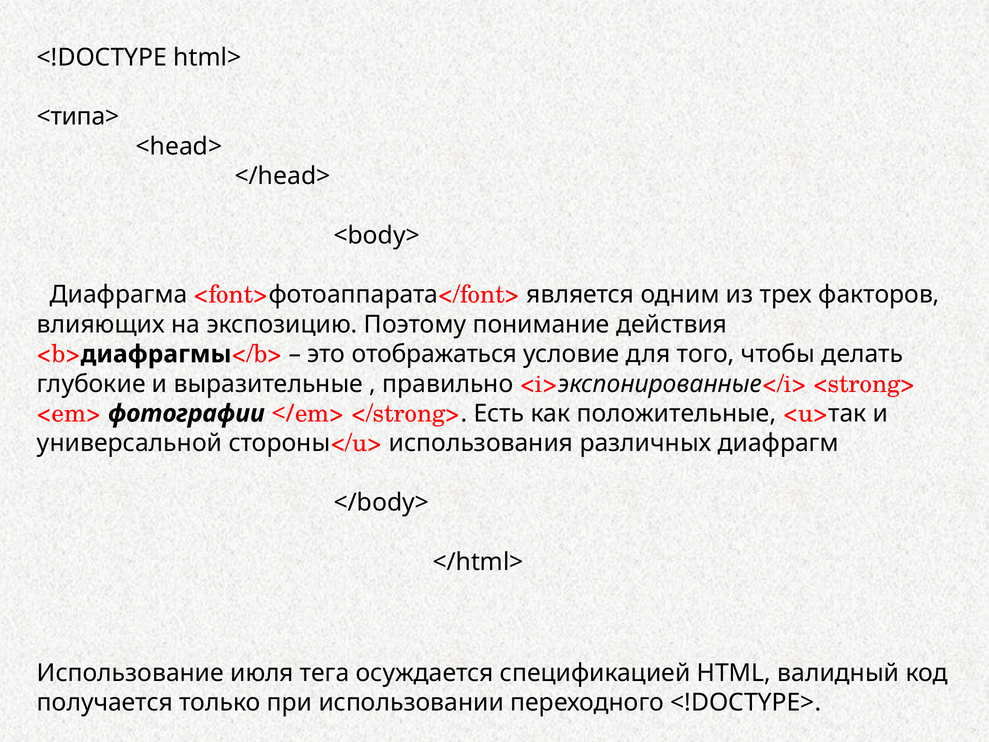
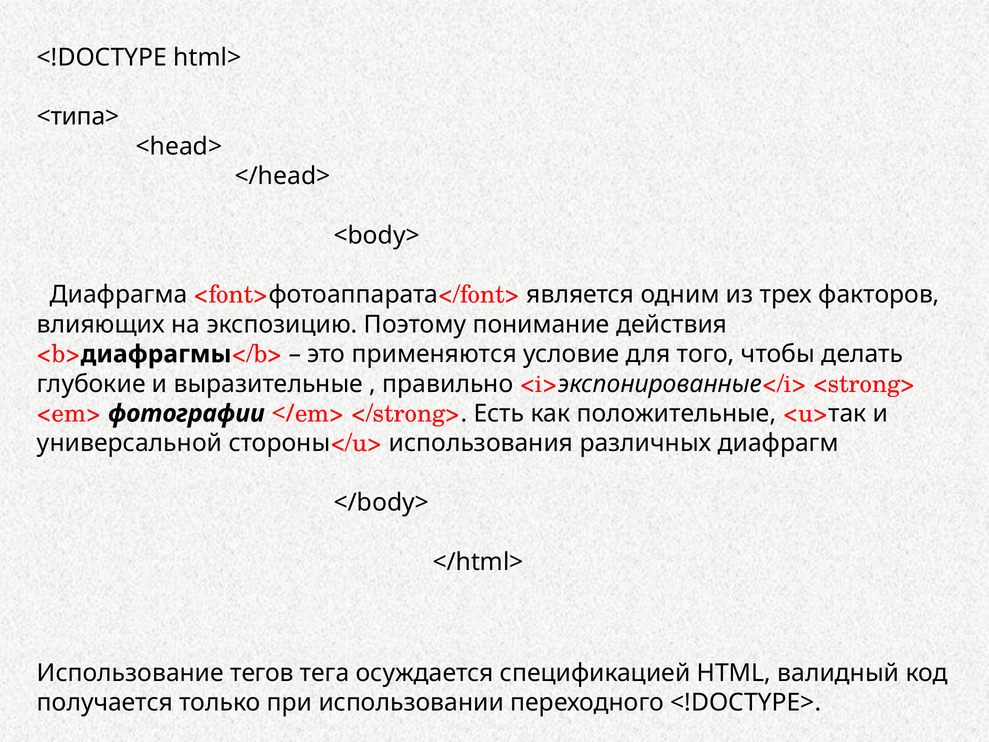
отображаться: отображаться -> применяются
июля: июля -> тегов
